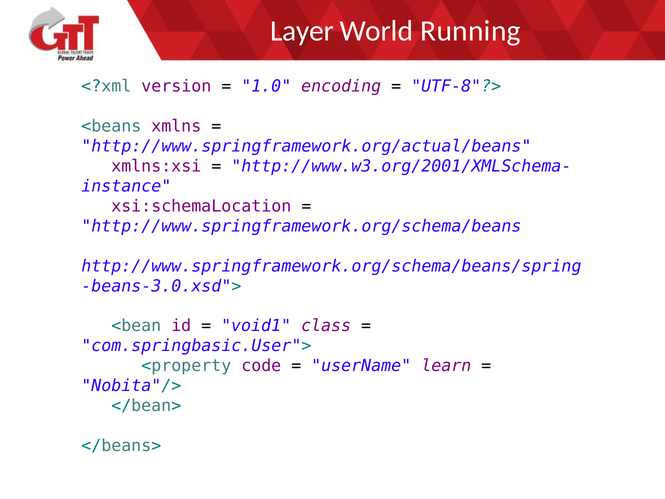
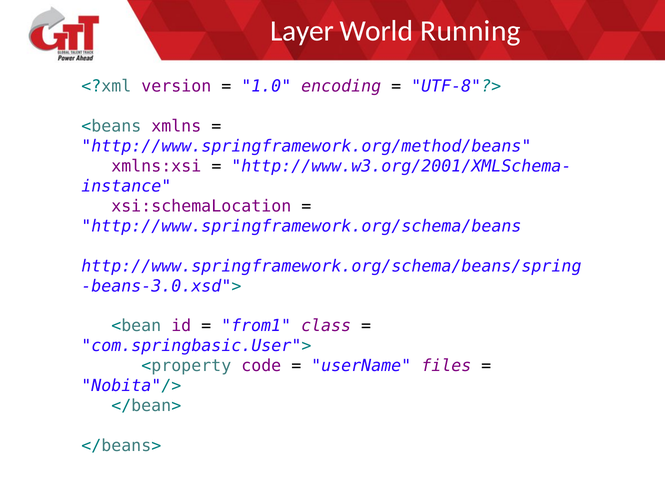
http://www.springframework.org/actual/beans: http://www.springframework.org/actual/beans -> http://www.springframework.org/method/beans
void1: void1 -> from1
learn: learn -> files
